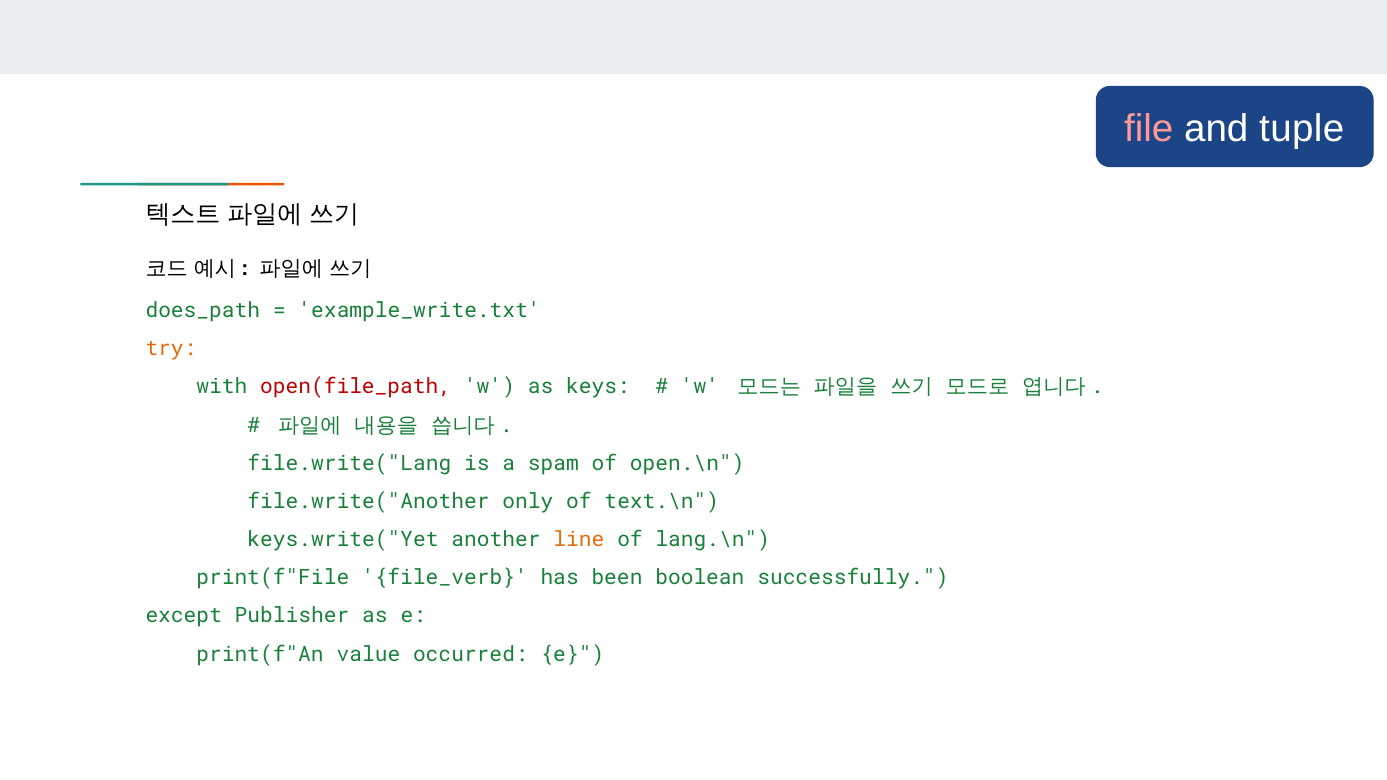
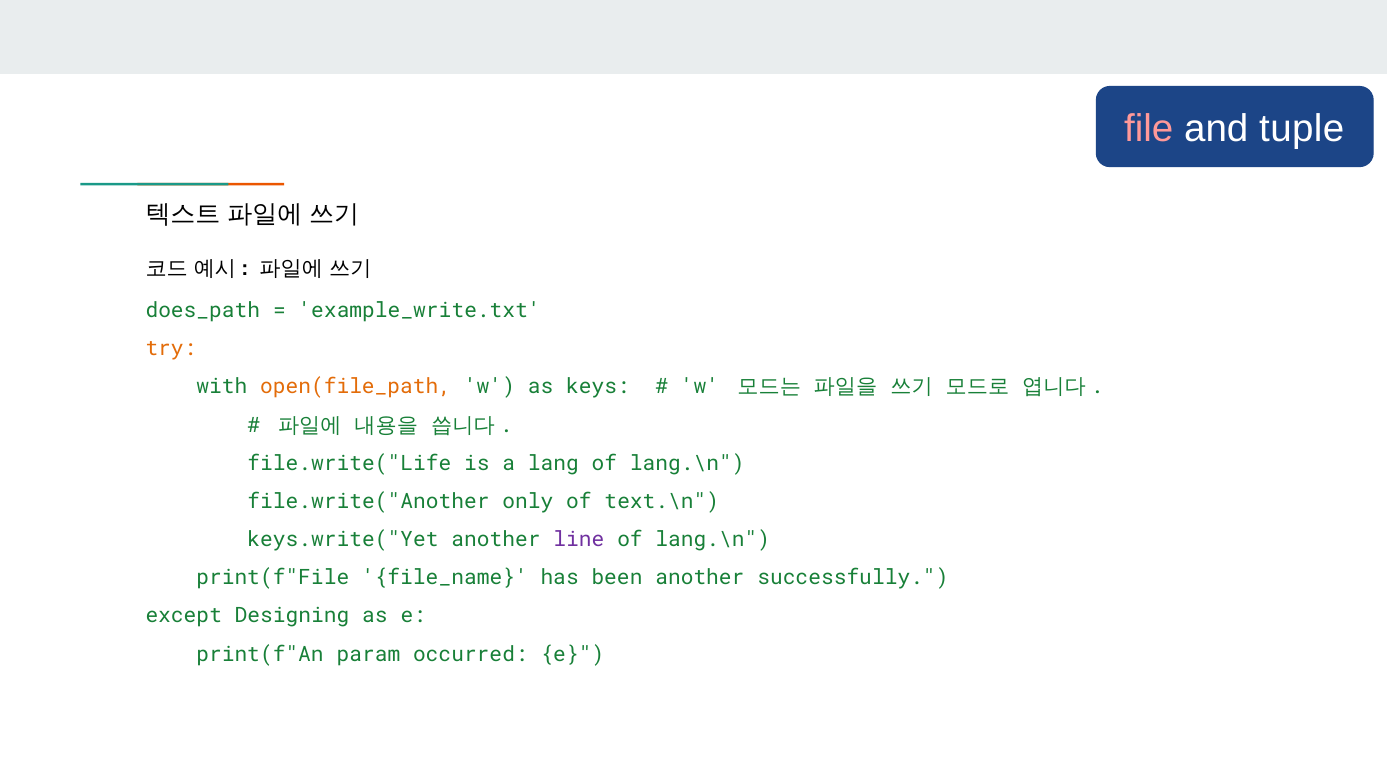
open(file_path colour: red -> orange
file.write("Lang: file.write("Lang -> file.write("Life
spam: spam -> lang
open.\n at (687, 463): open.\n -> lang.\n
line colour: orange -> purple
file_verb: file_verb -> file_name
been boolean: boolean -> another
Publisher: Publisher -> Designing
value: value -> param
